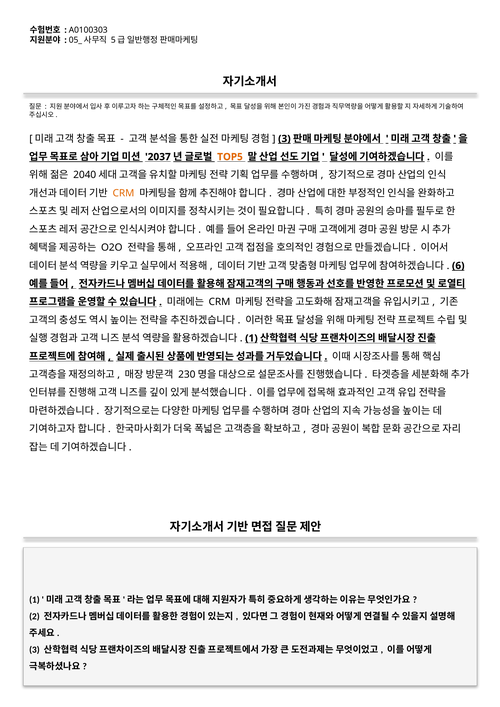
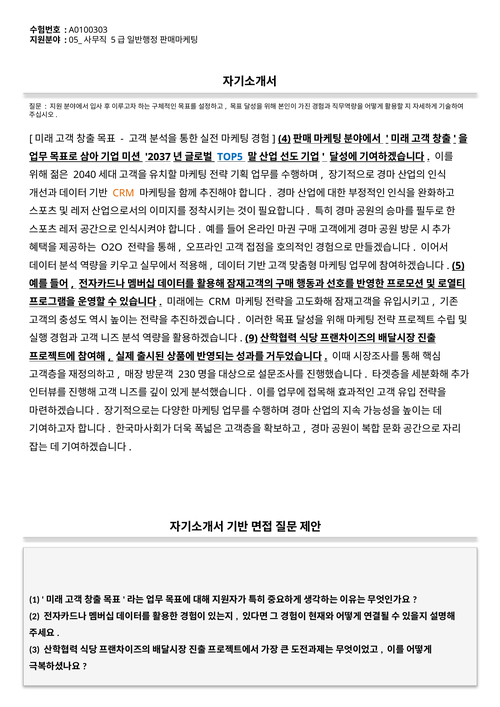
3 at (284, 139): 3 -> 4
TOP5 colour: orange -> blue
6: 6 -> 5
1 at (251, 338): 1 -> 9
